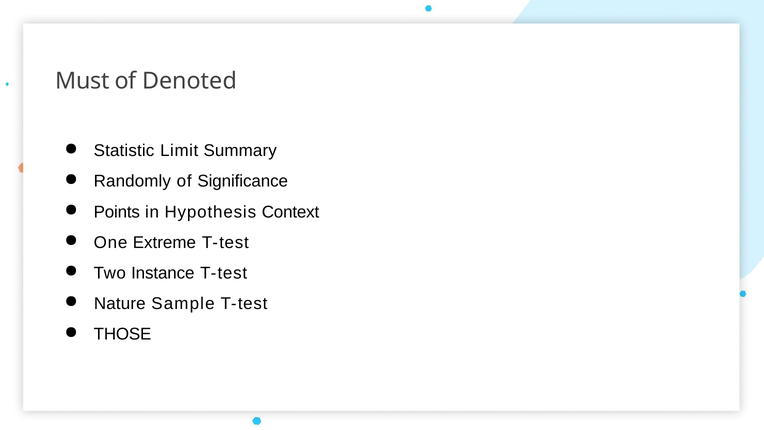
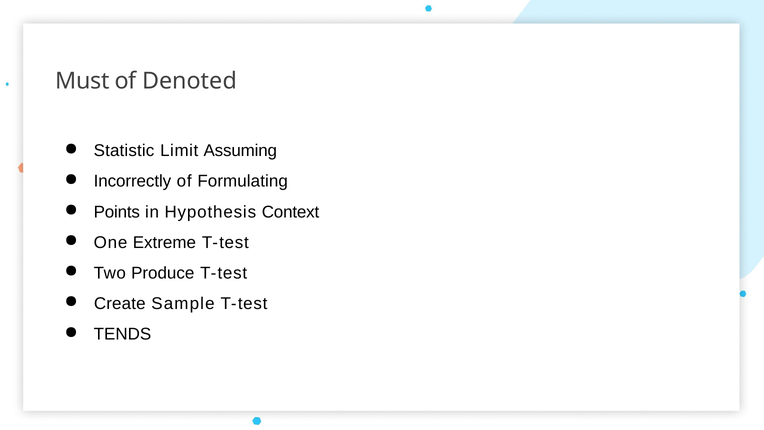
Summary: Summary -> Assuming
Randomly: Randomly -> Incorrectly
Significance: Significance -> Formulating
Instance: Instance -> Produce
Nature: Nature -> Create
THOSE: THOSE -> TENDS
